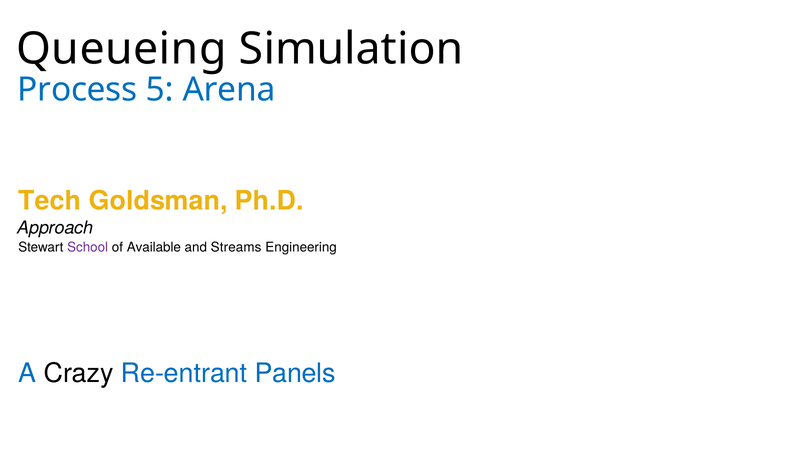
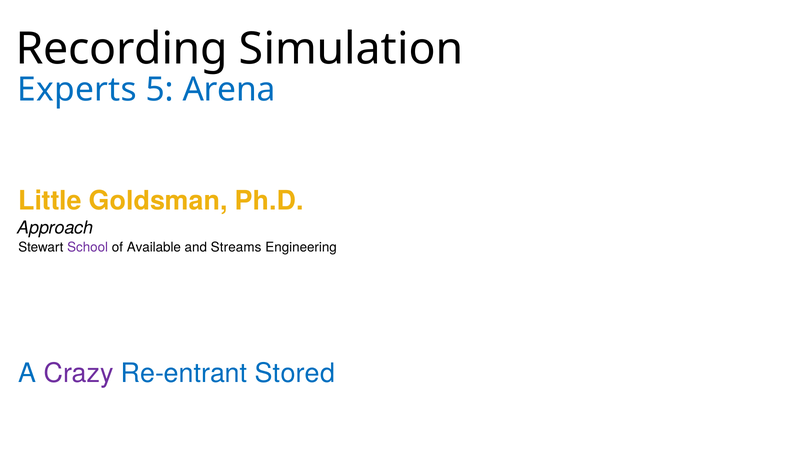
Queueing: Queueing -> Recording
Process: Process -> Experts
Tech: Tech -> Little
Crazy colour: black -> purple
Panels: Panels -> Stored
